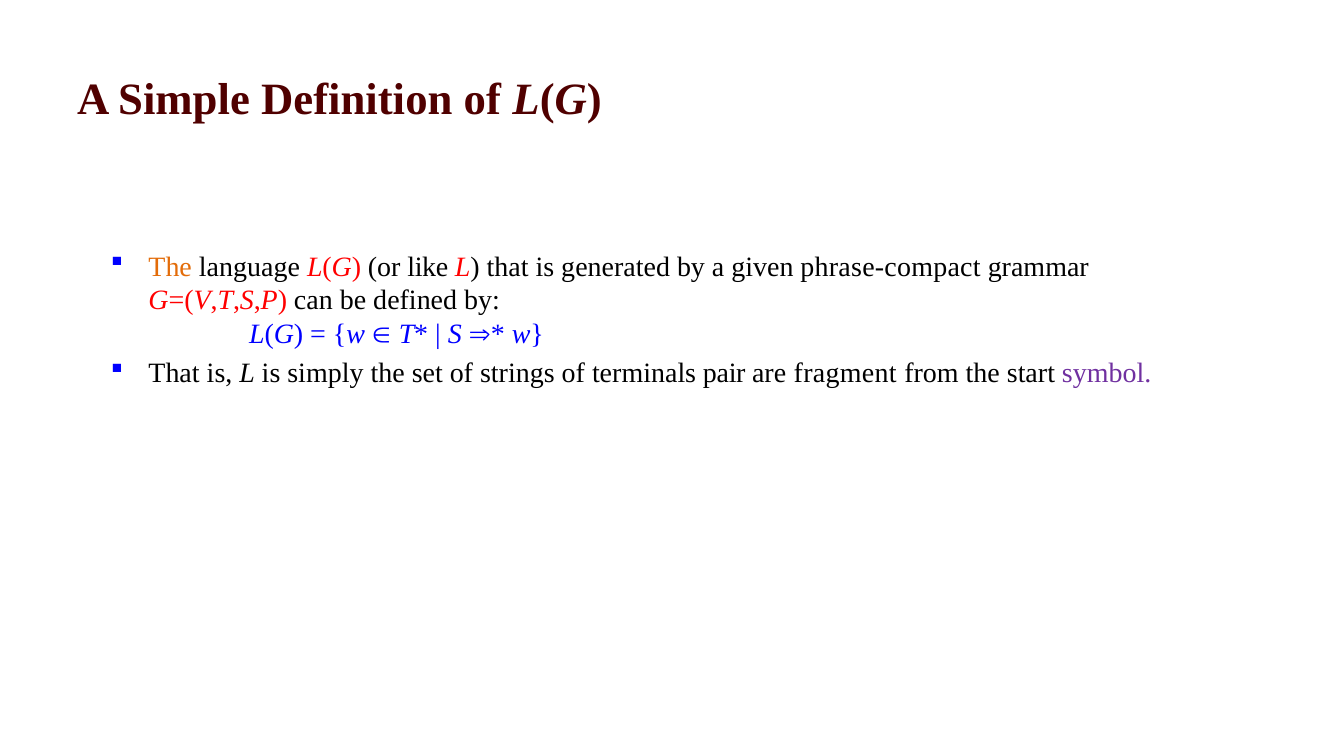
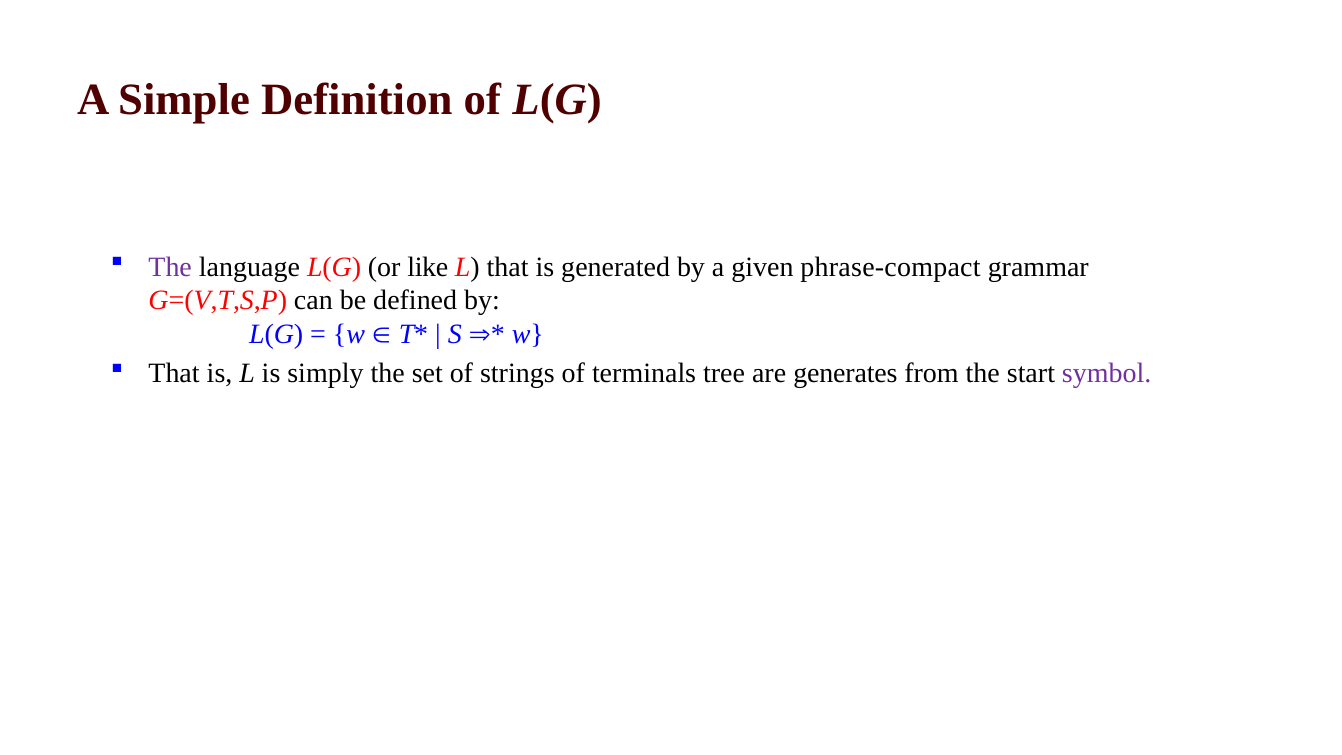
The at (170, 267) colour: orange -> purple
pair: pair -> tree
fragment: fragment -> generates
